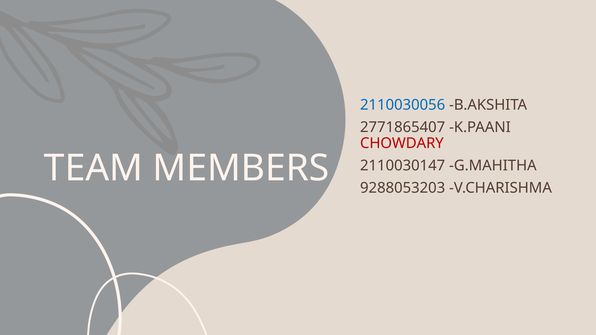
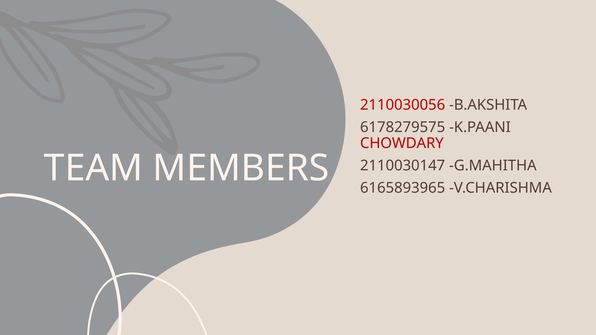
2110030056 colour: blue -> red
2771865407: 2771865407 -> 6178279575
9288053203: 9288053203 -> 6165893965
